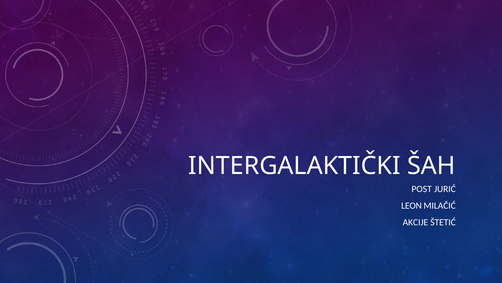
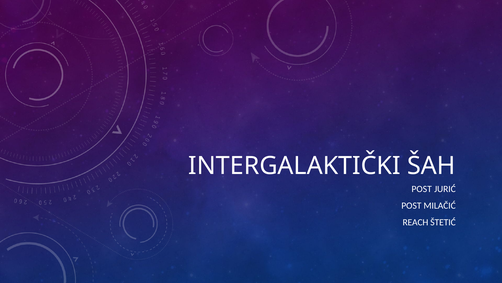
LEON at (411, 205): LEON -> POST
AKCIJE: AKCIJE -> REACH
